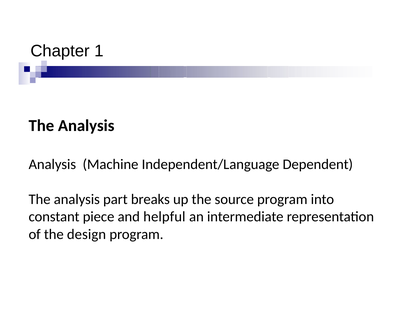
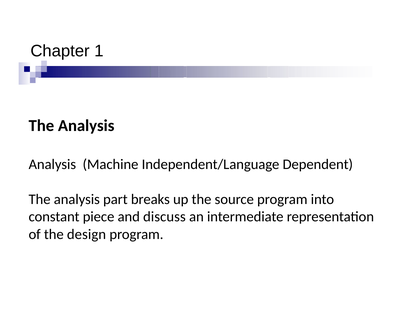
helpful: helpful -> discuss
